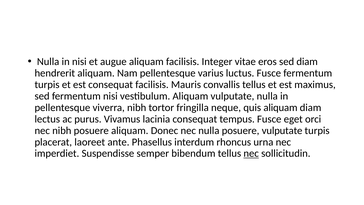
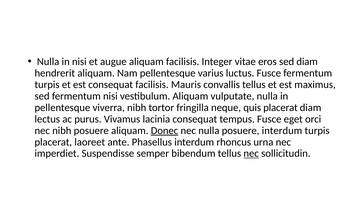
quis aliquam: aliquam -> placerat
Donec underline: none -> present
posuere vulputate: vulputate -> interdum
